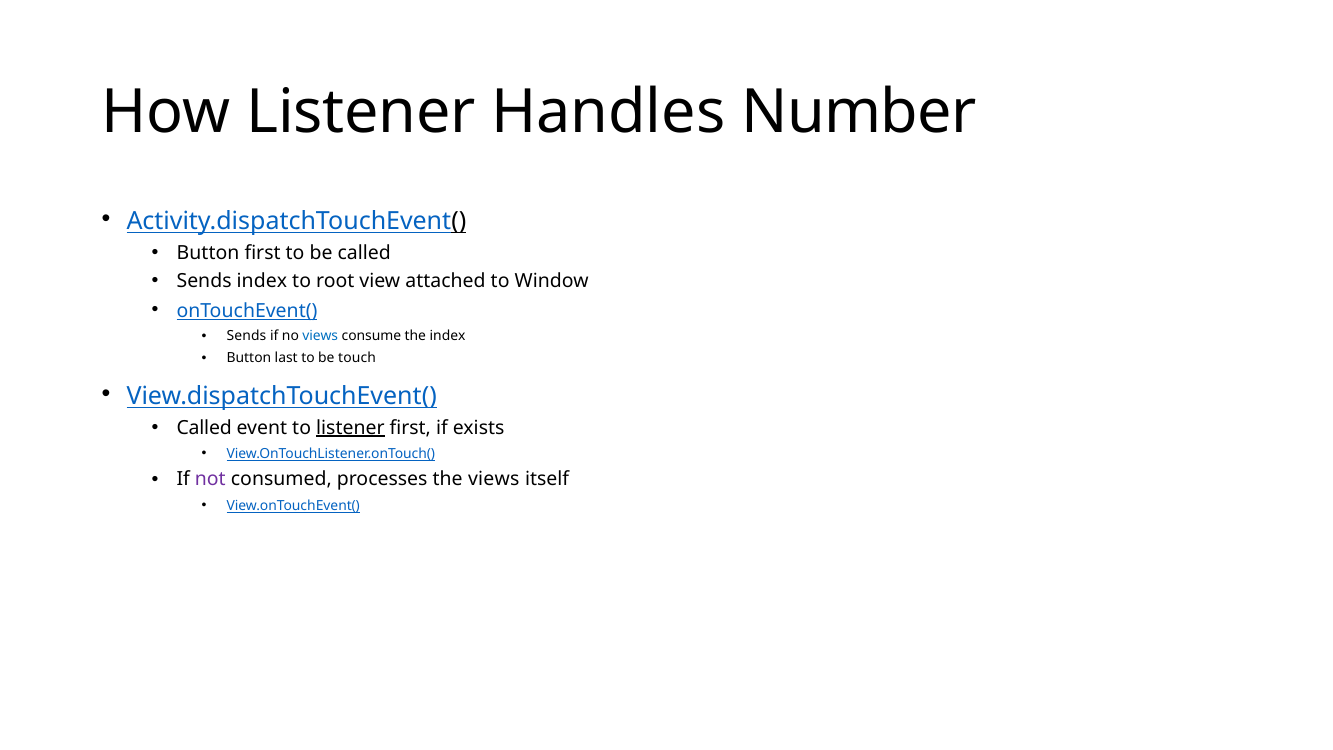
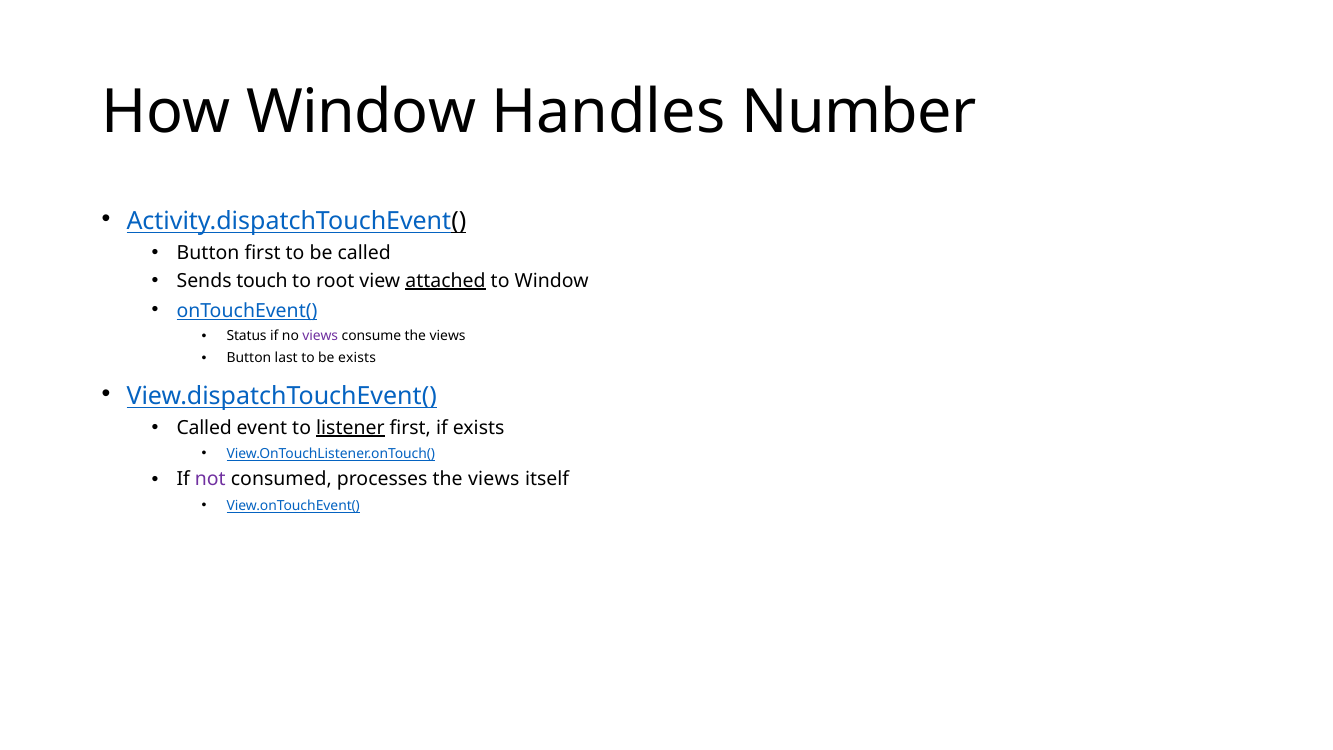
How Listener: Listener -> Window
Sends index: index -> touch
attached underline: none -> present
Sends at (246, 336): Sends -> Status
views at (320, 336) colour: blue -> purple
consume the index: index -> views
be touch: touch -> exists
